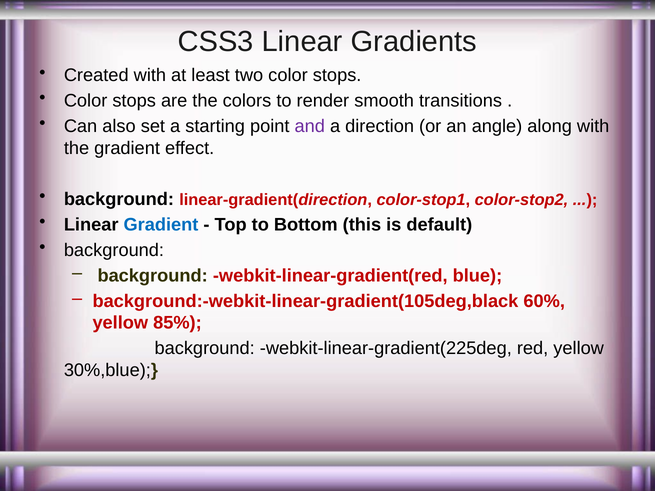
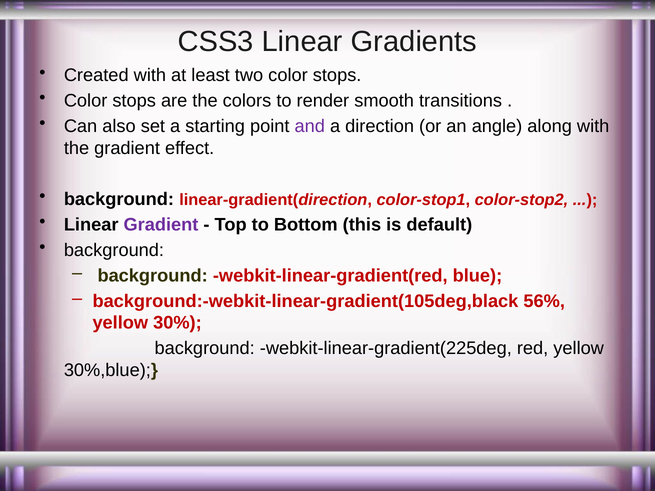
Gradient at (161, 225) colour: blue -> purple
60%: 60% -> 56%
85%: 85% -> 30%
